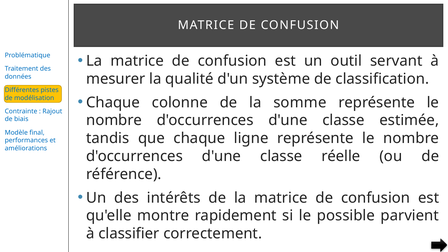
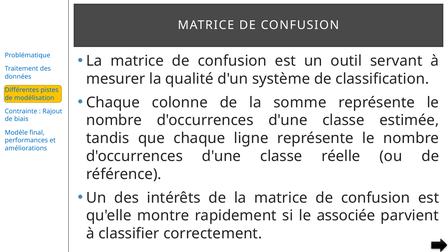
possible: possible -> associée
